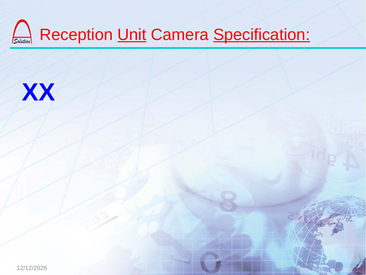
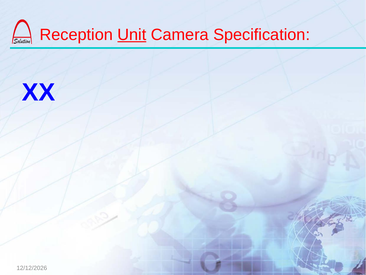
Specification underline: present -> none
